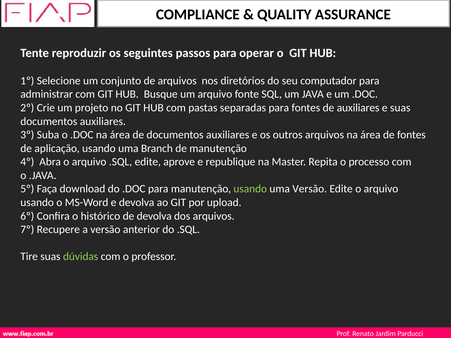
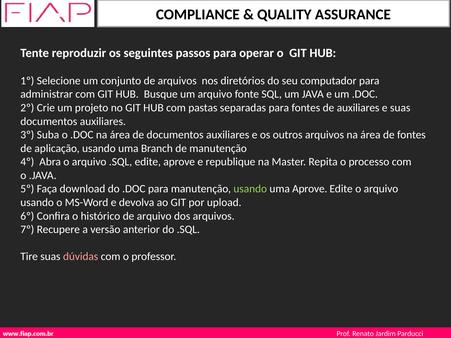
uma Versão: Versão -> Aprove
de devolva: devolva -> arquivo
dúvidas colour: light green -> pink
